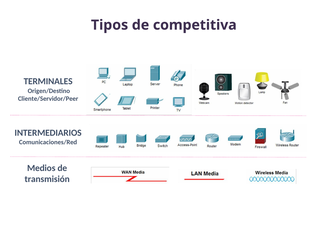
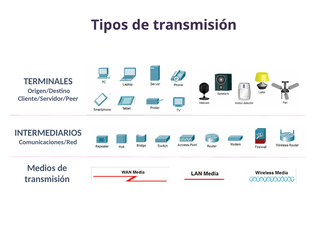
Tipos de competitiva: competitiva -> transmisión
